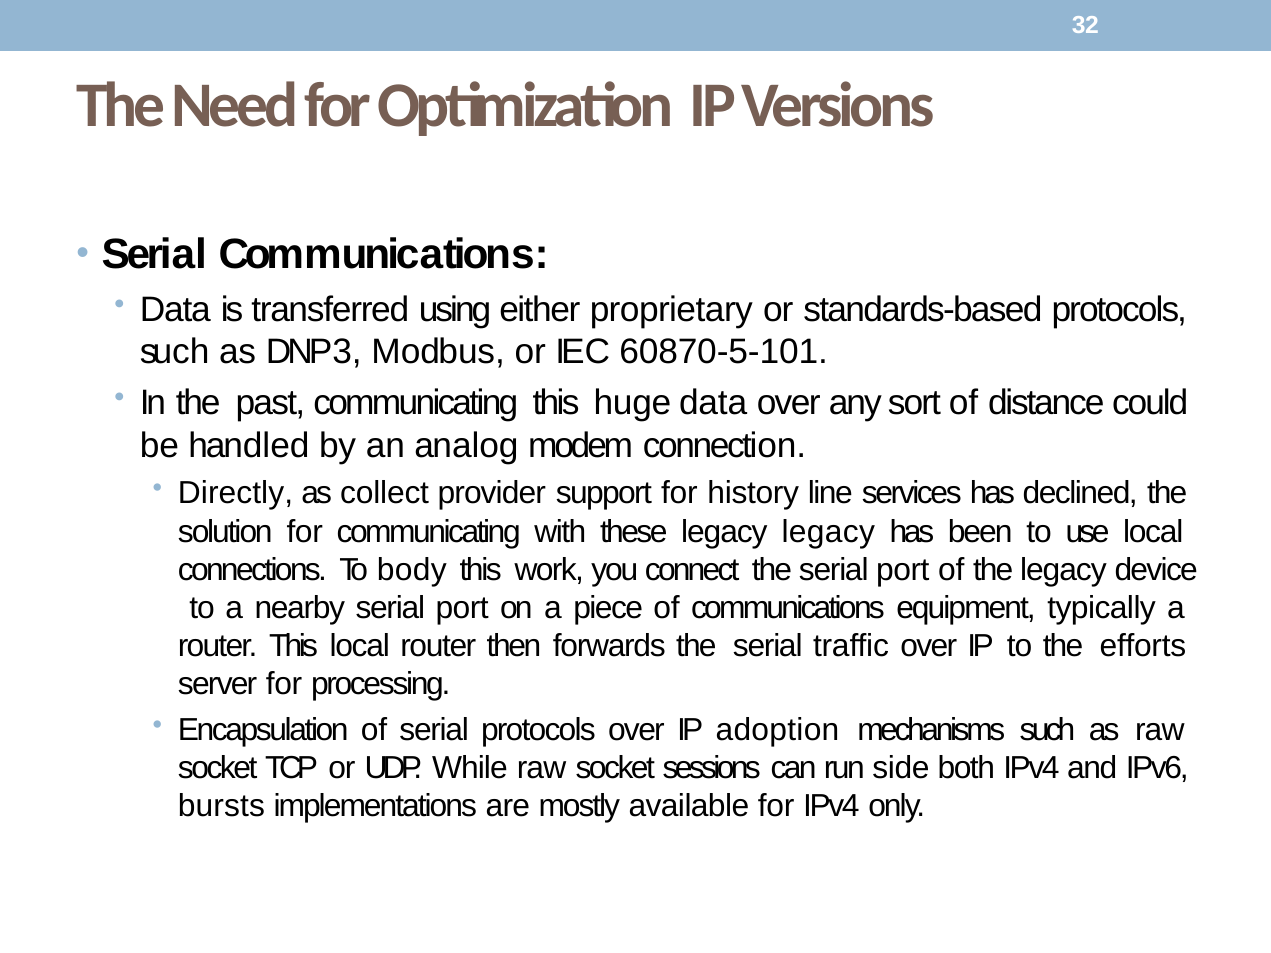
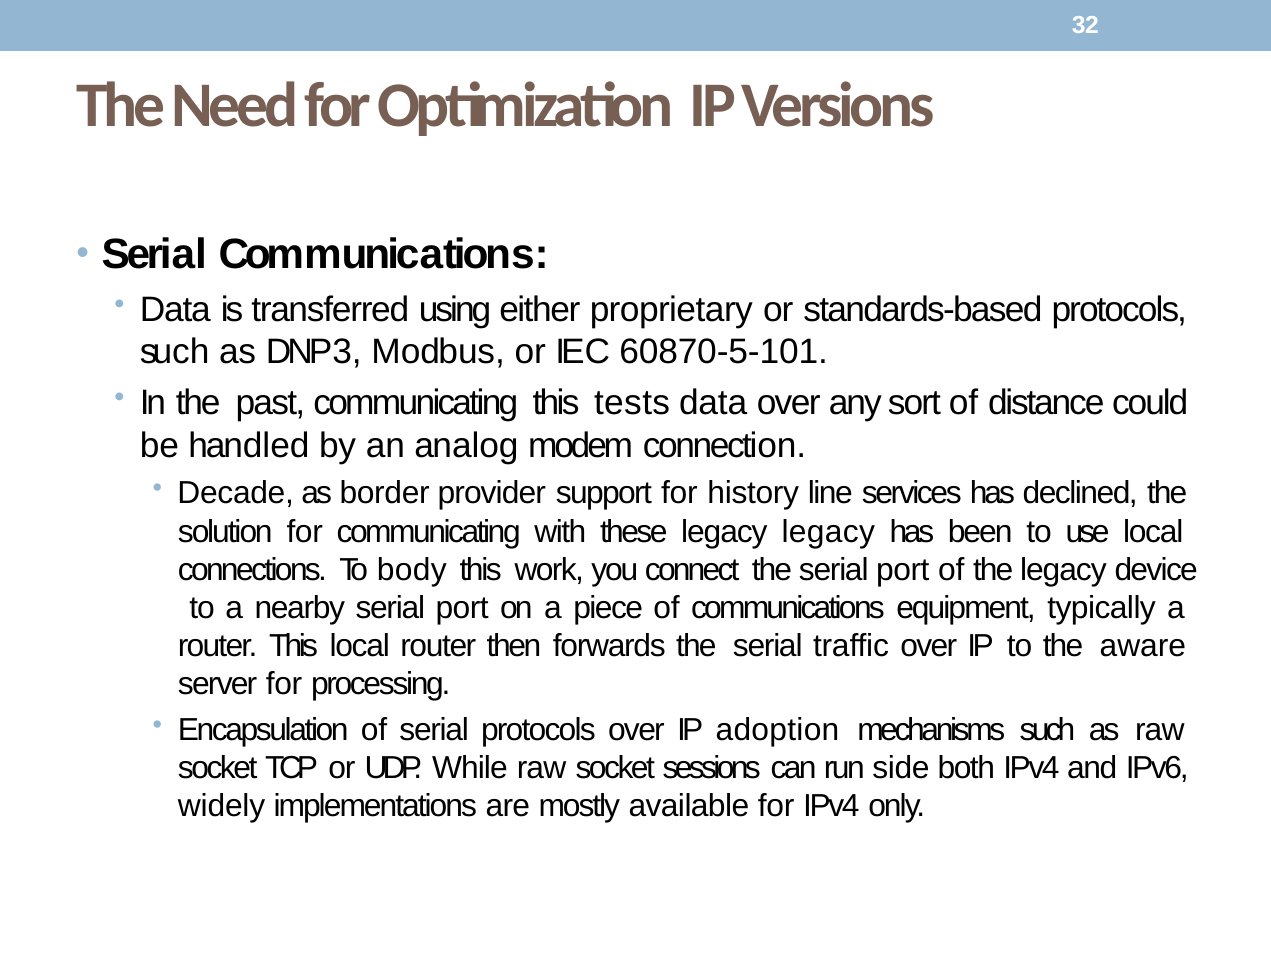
huge: huge -> tests
Directly: Directly -> Decade
collect: collect -> border
efforts: efforts -> aware
bursts: bursts -> widely
